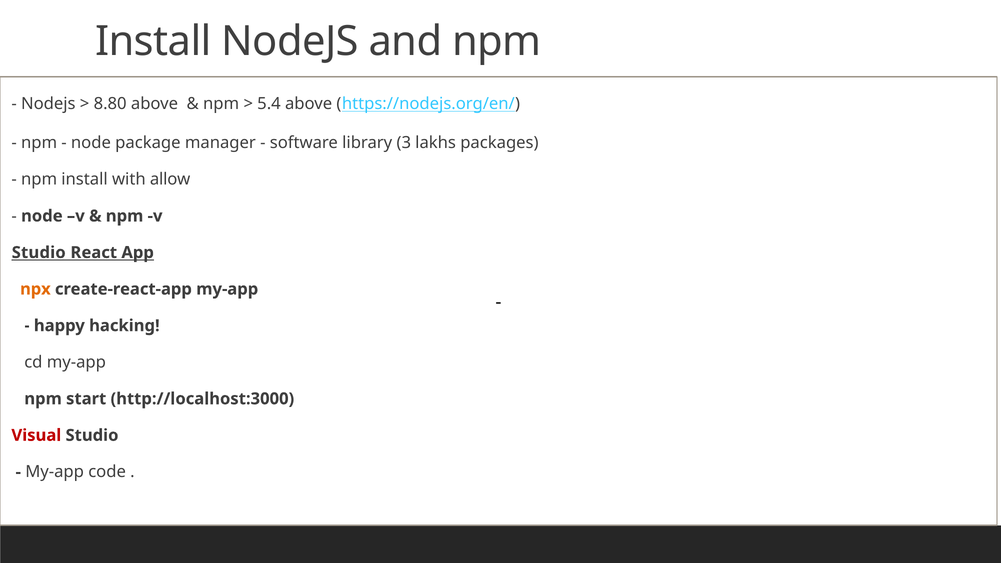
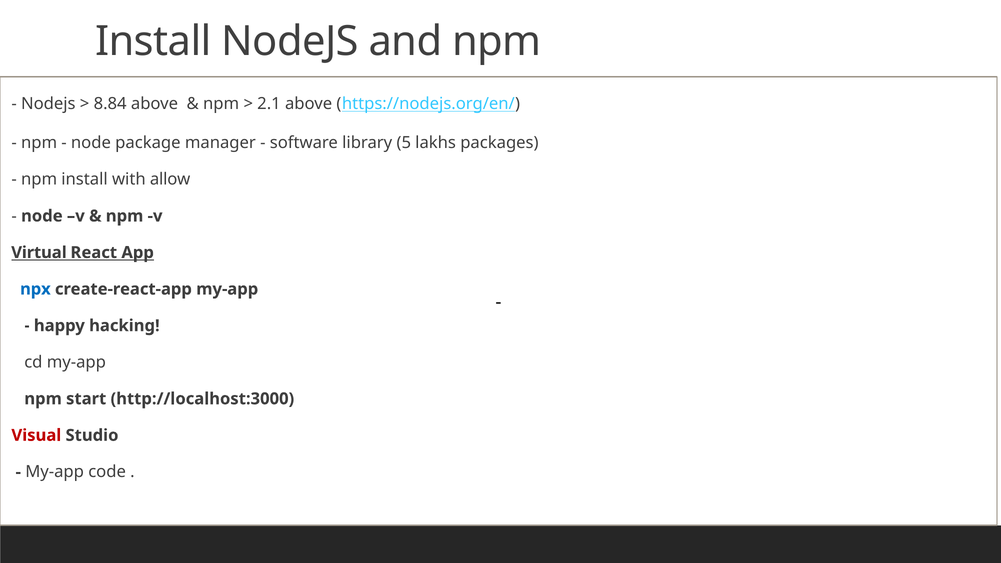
8.80: 8.80 -> 8.84
5.4: 5.4 -> 2.1
3: 3 -> 5
Studio at (39, 253): Studio -> Virtual
npx colour: orange -> blue
